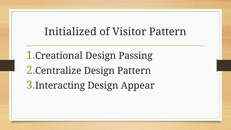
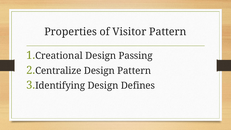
Initialized: Initialized -> Properties
Interacting: Interacting -> Identifying
Appear: Appear -> Defines
